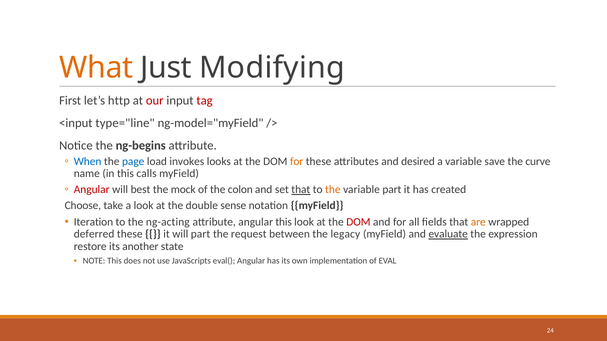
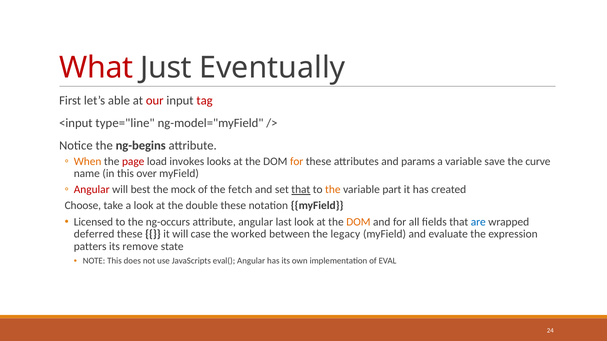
What colour: orange -> red
Modifying: Modifying -> Eventually
http: http -> able
When colour: blue -> orange
page colour: blue -> red
desired: desired -> params
calls: calls -> over
colon: colon -> fetch
double sense: sense -> these
Iteration: Iteration -> Licensed
ng-acting: ng-acting -> ng-occurs
angular this: this -> last
DOM at (358, 222) colour: red -> orange
are colour: orange -> blue
will part: part -> case
request: request -> worked
evaluate underline: present -> none
restore: restore -> patters
another: another -> remove
